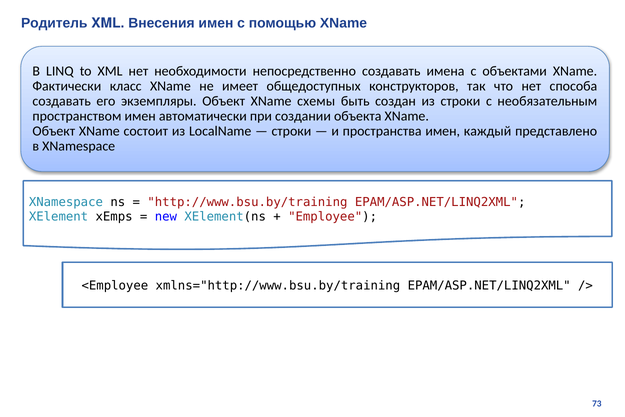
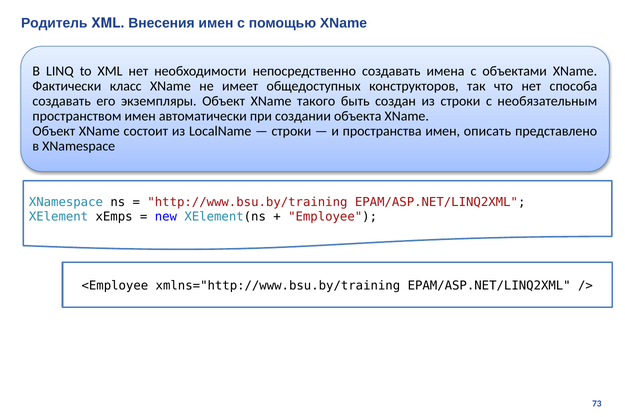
схемы: схемы -> такого
каждый: каждый -> описать
